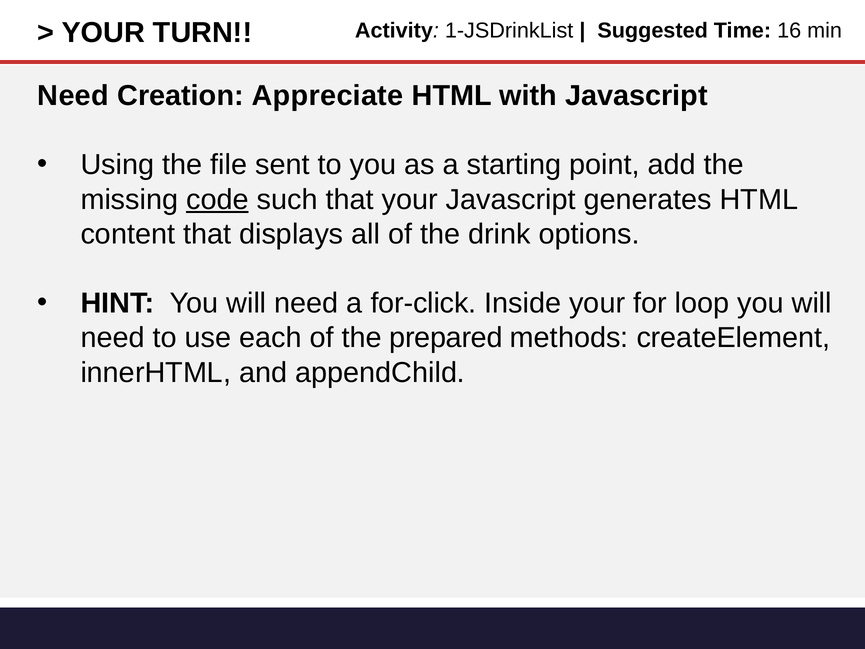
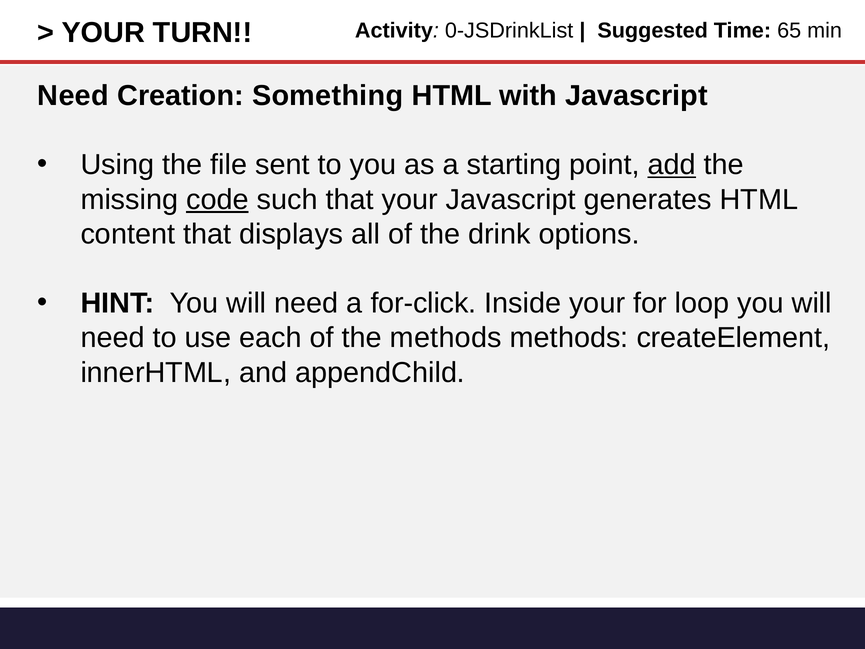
1-JSDrinkList: 1-JSDrinkList -> 0-JSDrinkList
16: 16 -> 65
Appreciate: Appreciate -> Something
add underline: none -> present
the prepared: prepared -> methods
